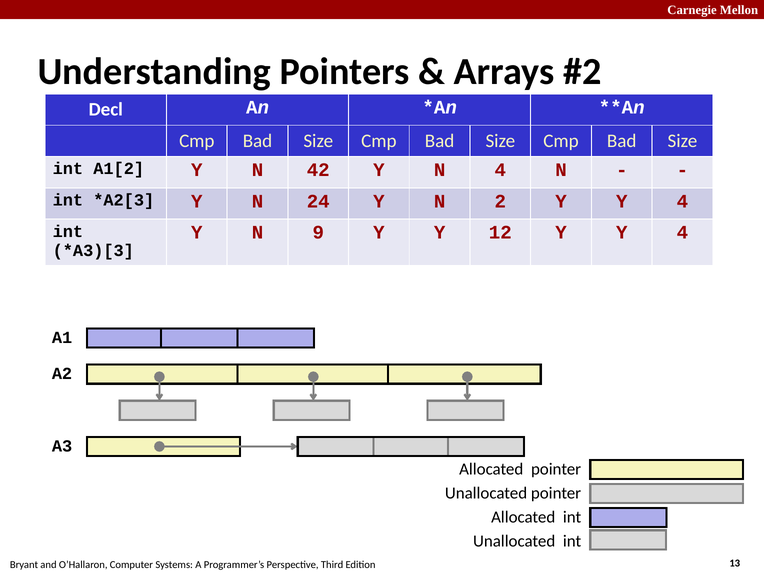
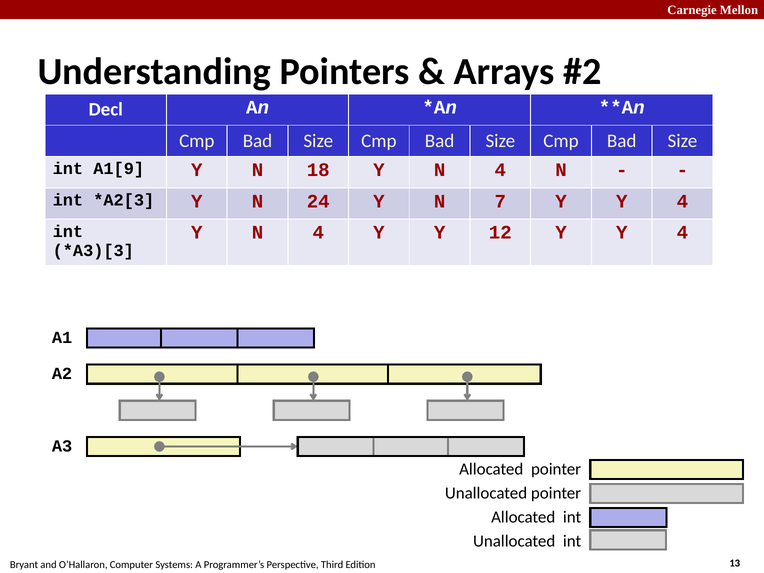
A1[2: A1[2 -> A1[9
42: 42 -> 18
2: 2 -> 7
9 at (318, 233): 9 -> 4
